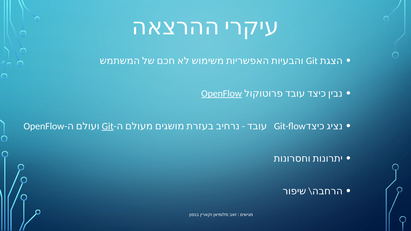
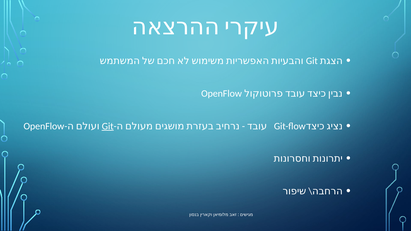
OpenFlow at (222, 94) underline: present -> none
